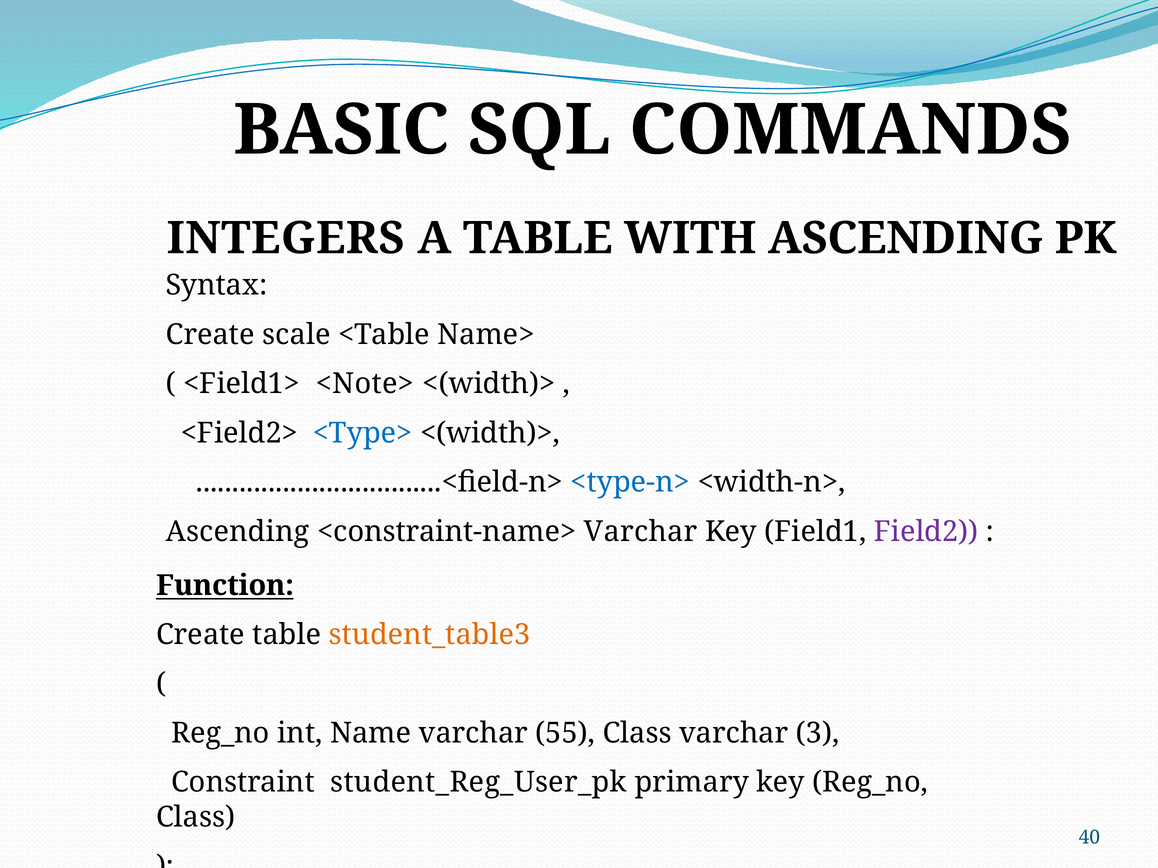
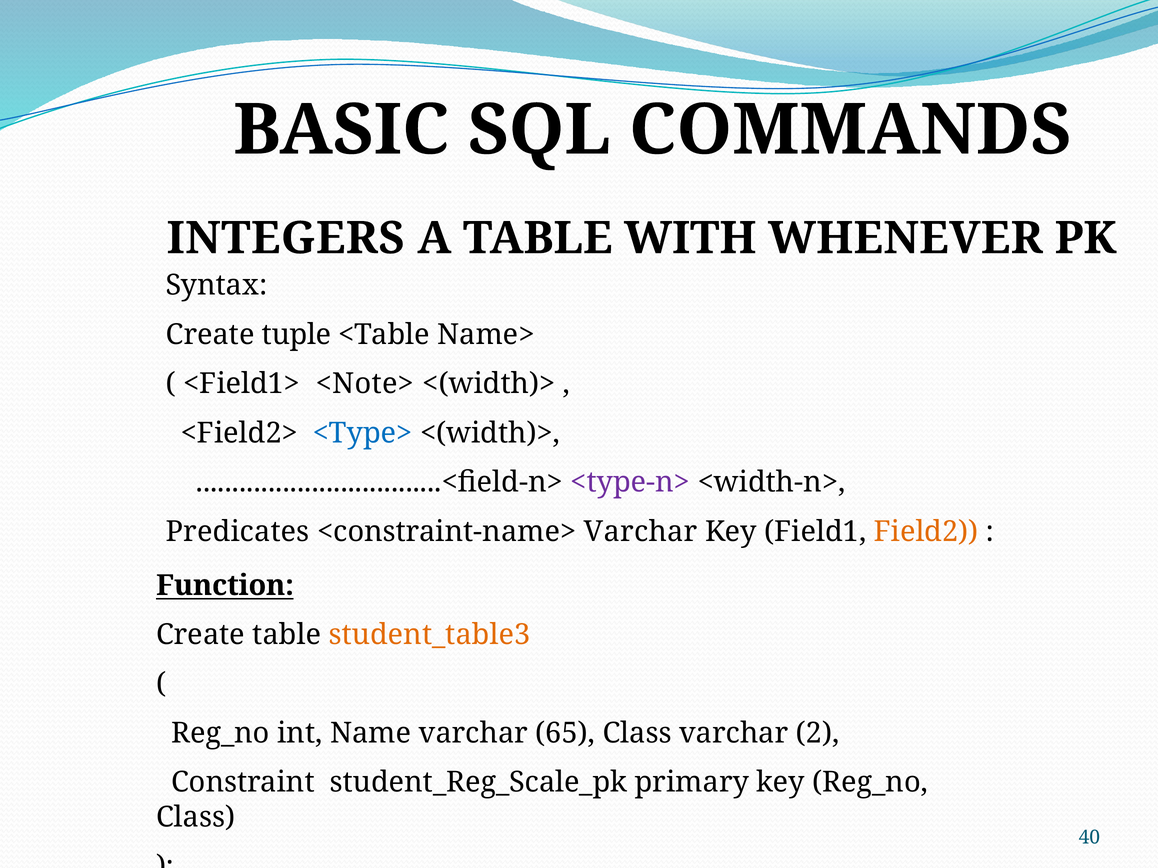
WITH ASCENDING: ASCENDING -> WHENEVER
scale: scale -> tuple
<type-n> colour: blue -> purple
Ascending at (238, 532): Ascending -> Predicates
Field2 colour: purple -> orange
55: 55 -> 65
3: 3 -> 2
student_Reg_User_pk: student_Reg_User_pk -> student_Reg_Scale_pk
